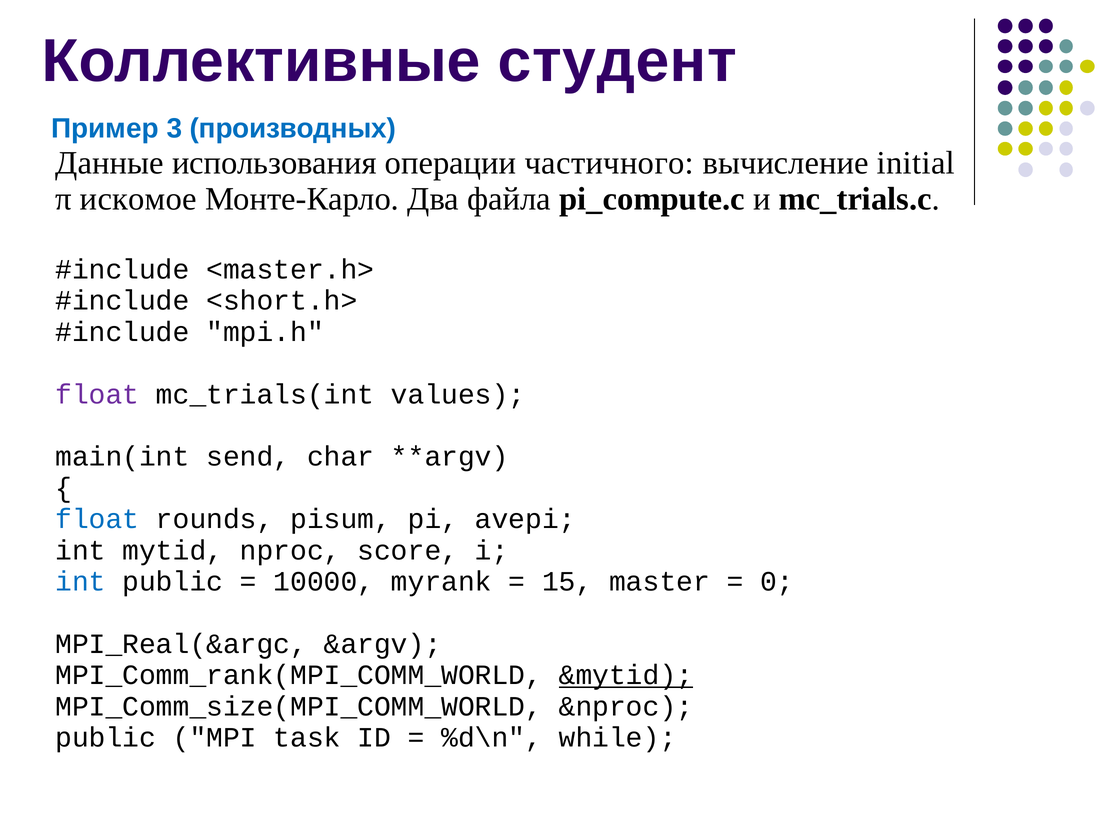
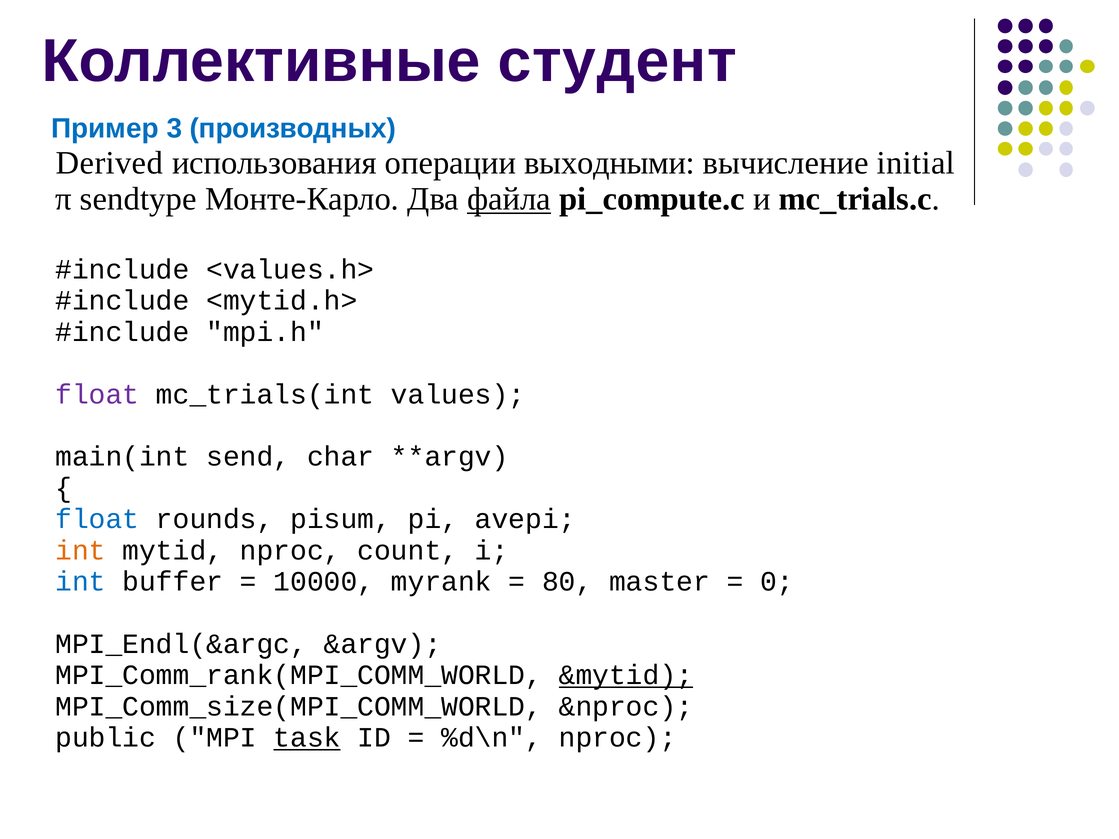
Данные: Данные -> Derived
частичного: частичного -> выходными
искомое: искомое -> sendtype
файла underline: none -> present
<master.h>: <master.h> -> <values.h>
<short.h>: <short.h> -> <mytid.h>
int at (80, 551) colour: black -> orange
score: score -> count
int public: public -> buffer
15: 15 -> 80
MPI_Real(&argc: MPI_Real(&argc -> MPI_Endl(&argc
task underline: none -> present
%d\n while: while -> nproc
